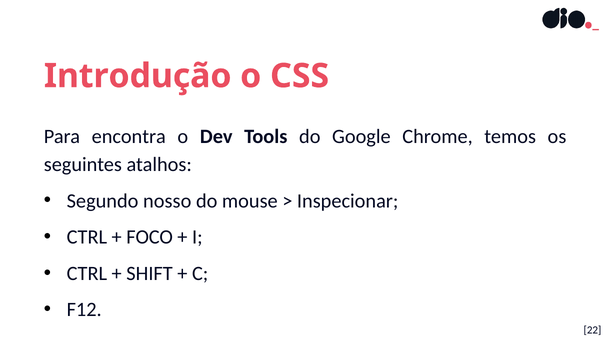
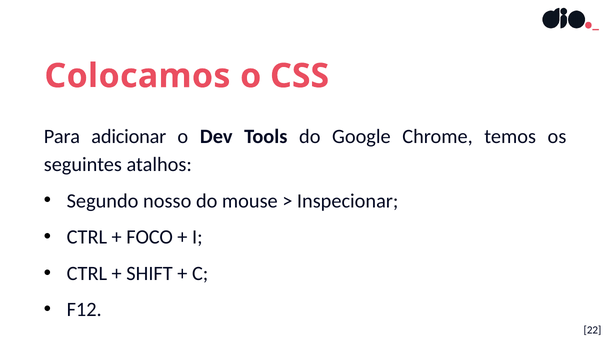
Introdução: Introdução -> Colocamos
encontra: encontra -> adicionar
